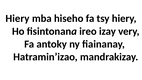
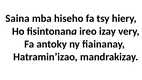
Hiery at (17, 18): Hiery -> Saina
